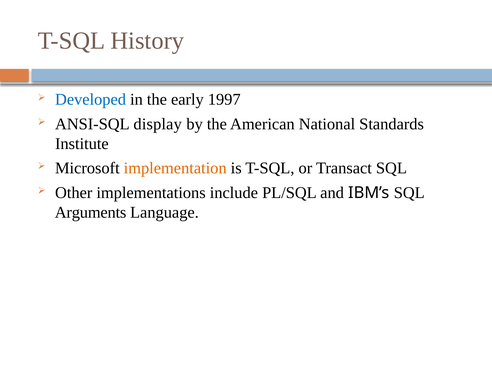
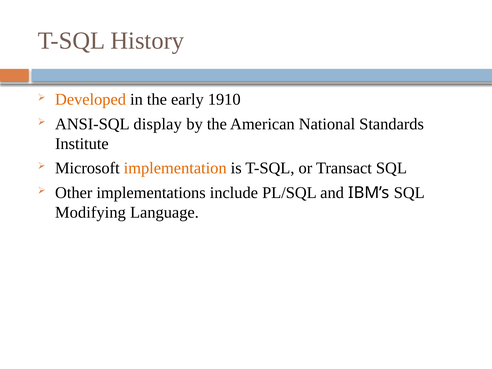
Developed colour: blue -> orange
1997: 1997 -> 1910
Arguments: Arguments -> Modifying
